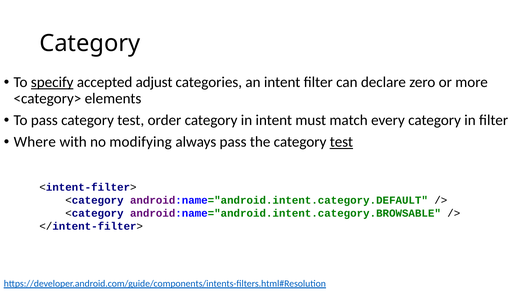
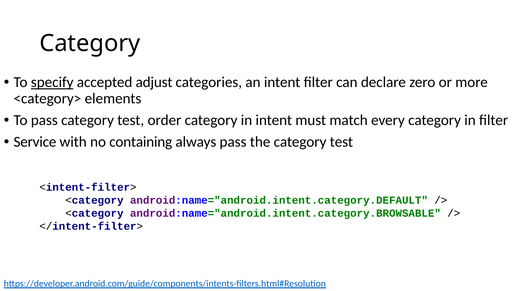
Where: Where -> Service
modifying: modifying -> containing
test at (341, 142) underline: present -> none
